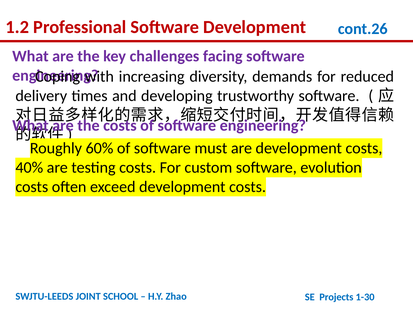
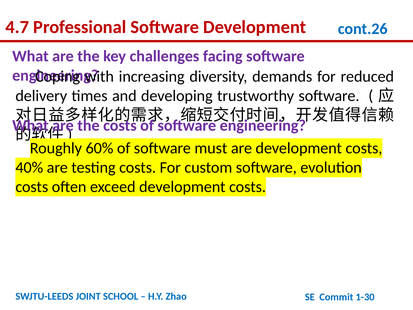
1.2: 1.2 -> 4.7
Projects: Projects -> Commit
